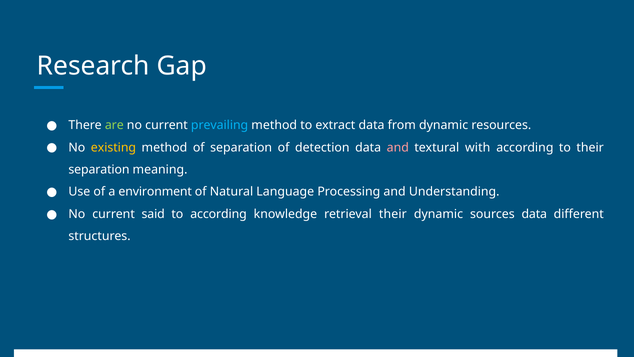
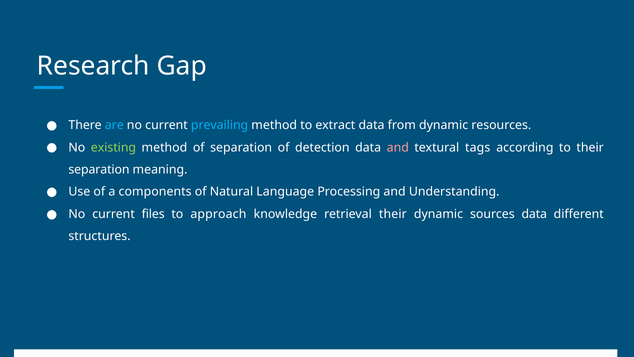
are colour: light green -> light blue
existing colour: yellow -> light green
with: with -> tags
environment: environment -> components
said: said -> files
to according: according -> approach
